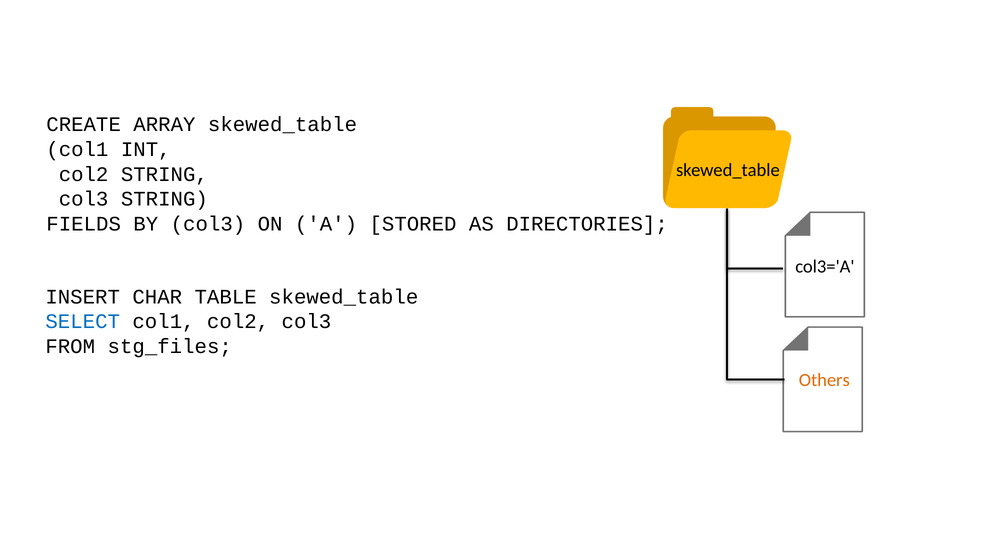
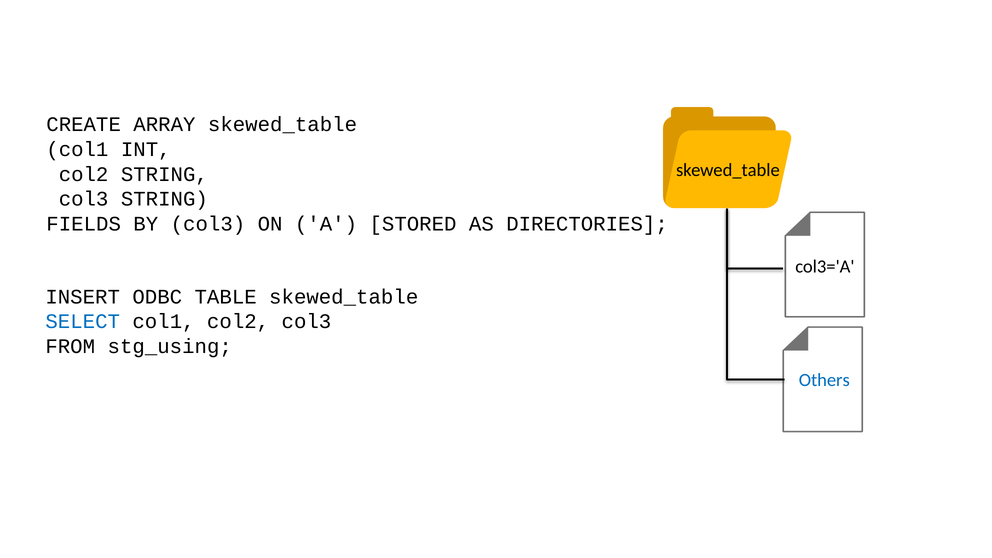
CHAR: CHAR -> ODBC
stg_files: stg_files -> stg_using
Others colour: orange -> blue
